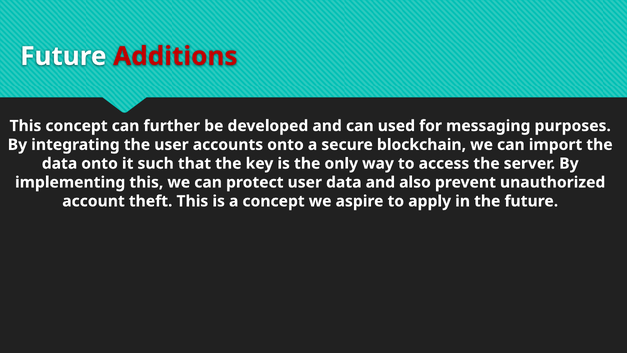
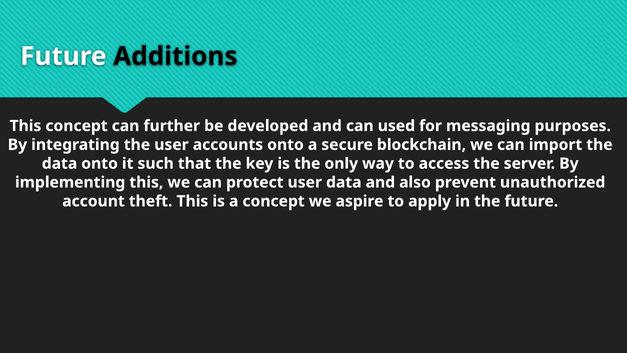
Additions colour: red -> black
